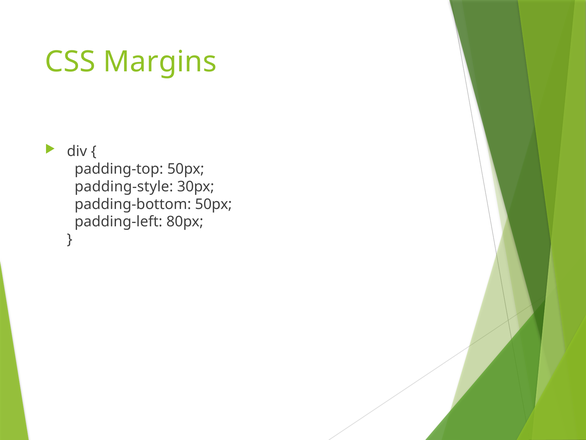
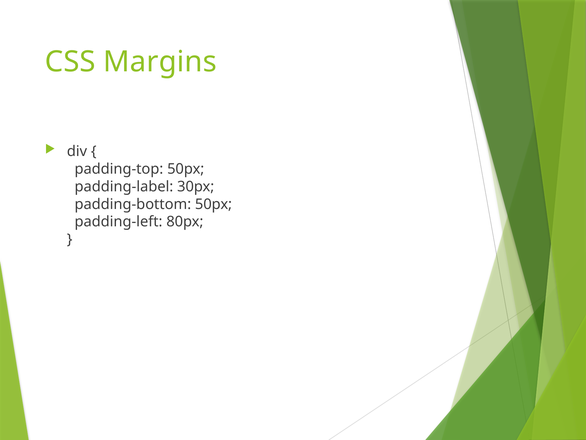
padding-style: padding-style -> padding-label
